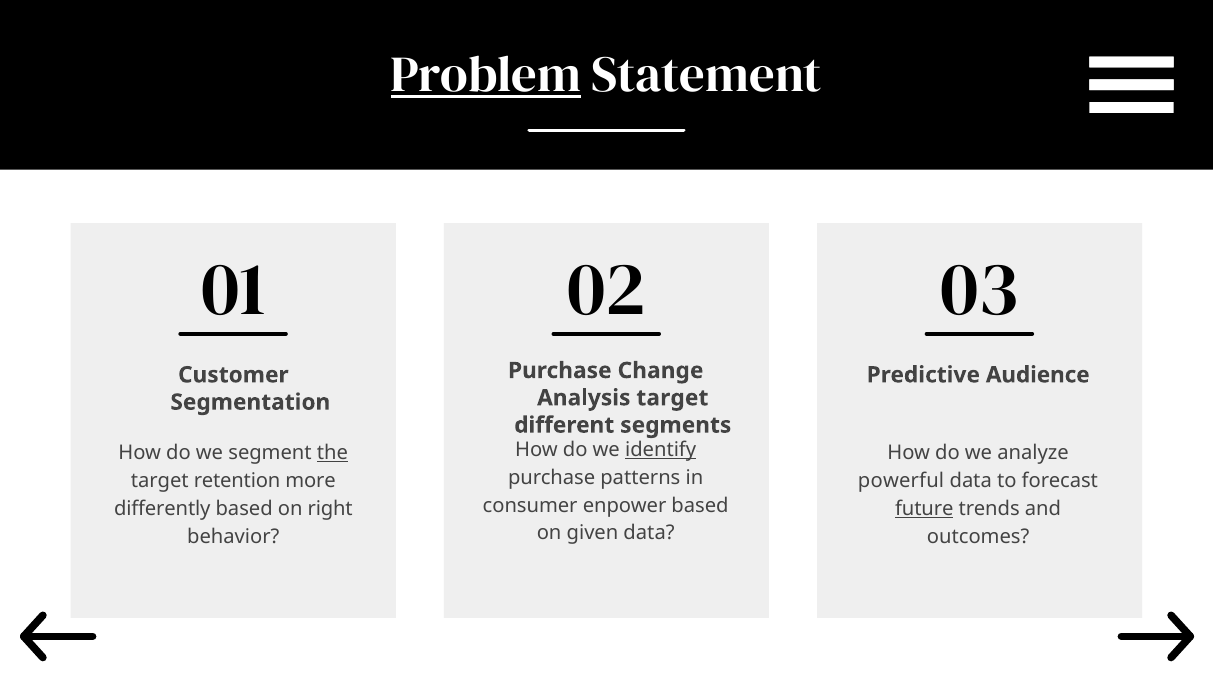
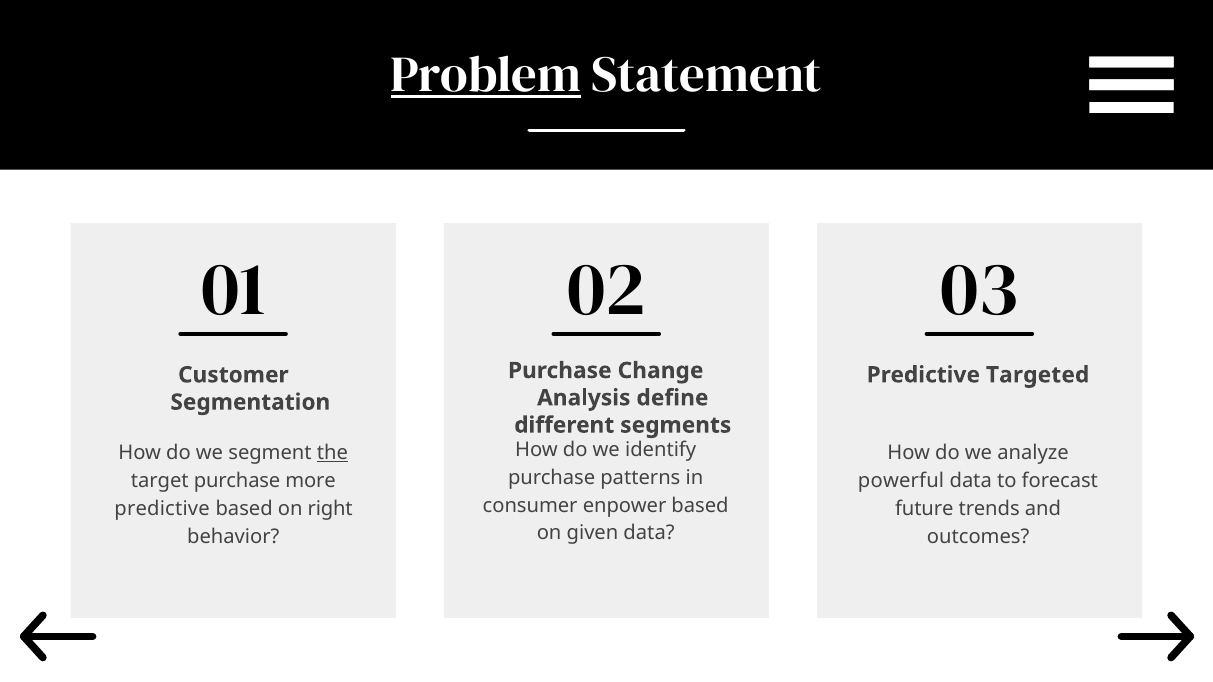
Audience: Audience -> Targeted
Analysis target: target -> define
identify underline: present -> none
target retention: retention -> purchase
differently at (162, 509): differently -> predictive
future underline: present -> none
